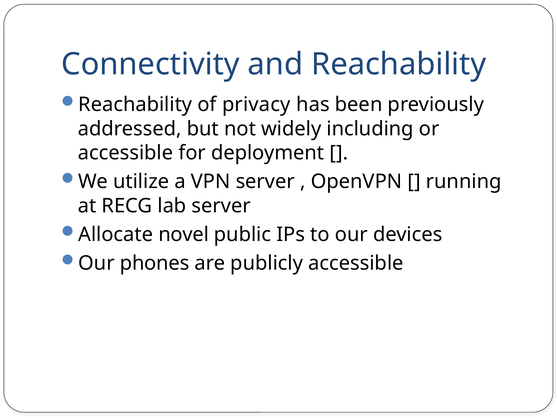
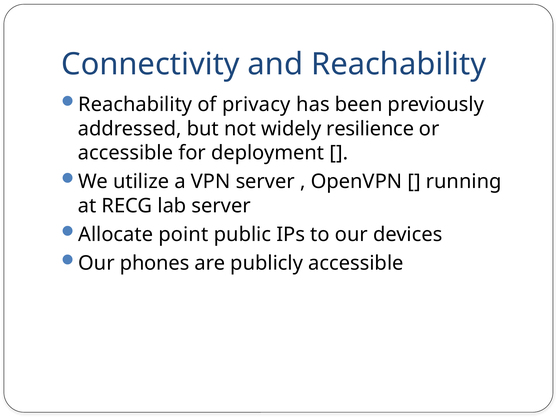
including: including -> resilience
novel: novel -> point
